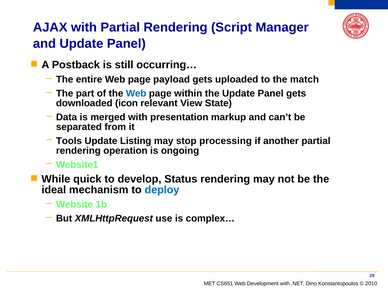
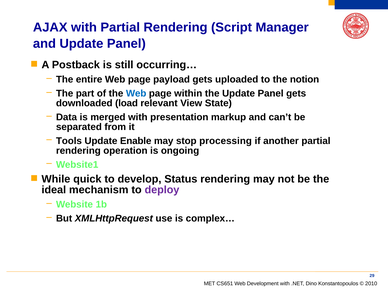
match: match -> notion
icon: icon -> load
Listing: Listing -> Enable
deploy colour: blue -> purple
